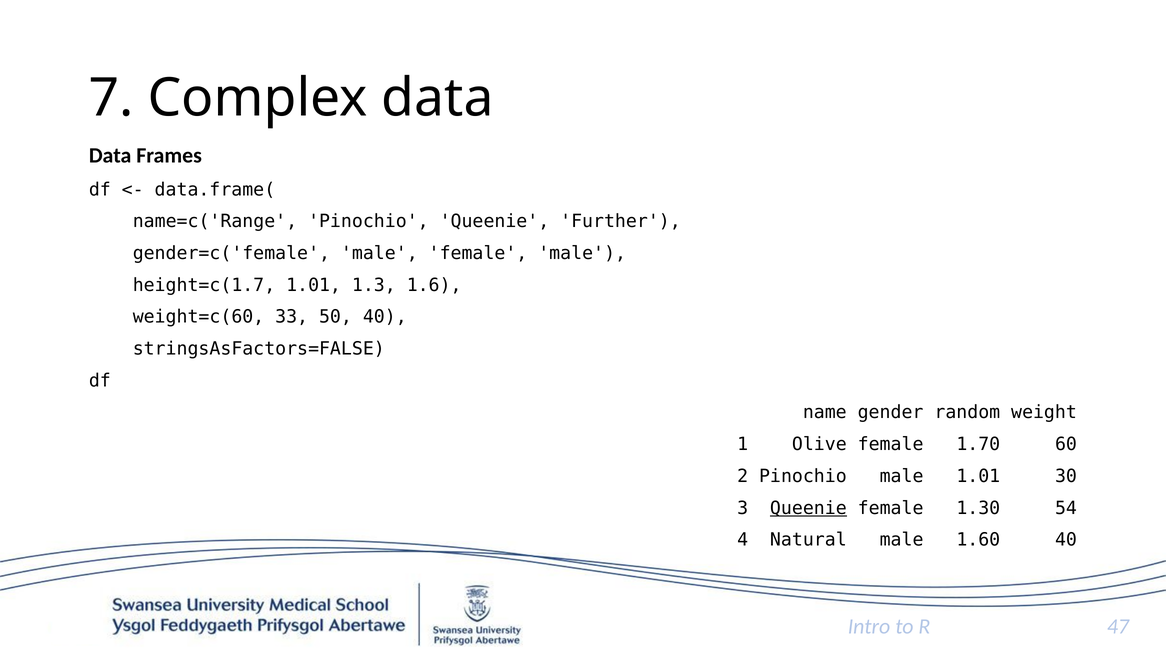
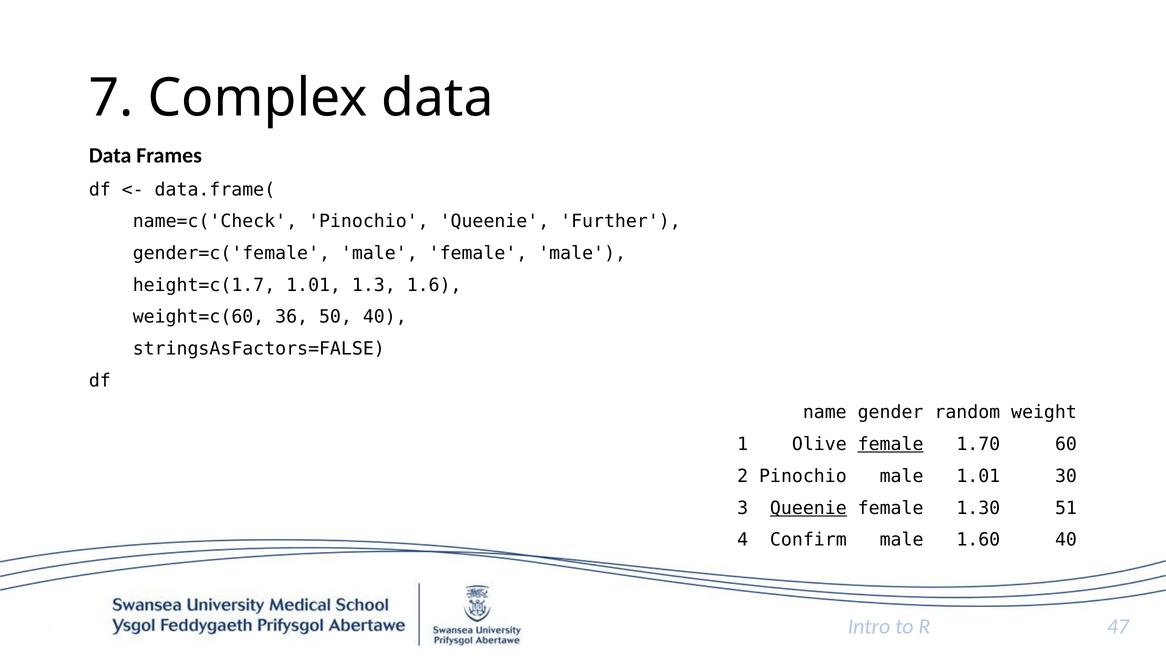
name=c('Range: name=c('Range -> name=c('Check
33: 33 -> 36
female at (891, 444) underline: none -> present
54: 54 -> 51
Natural: Natural -> Confirm
